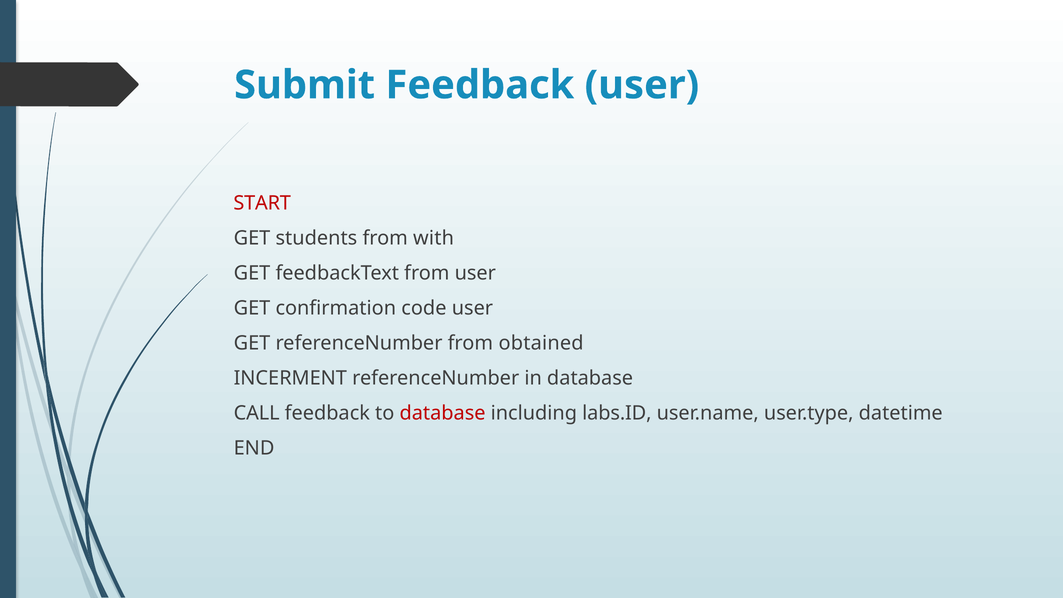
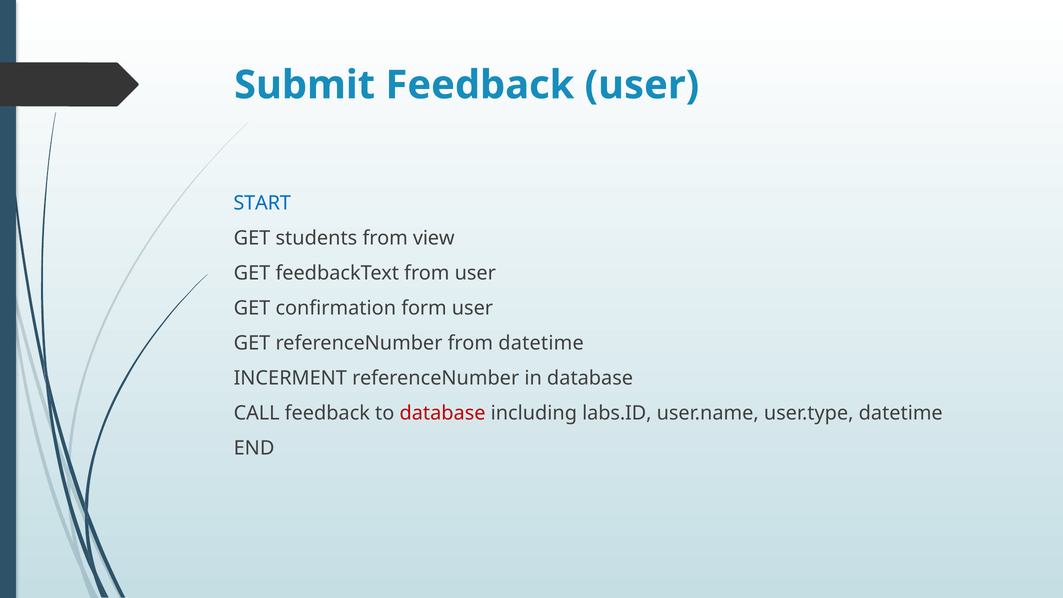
START colour: red -> blue
with: with -> view
code: code -> form
from obtained: obtained -> datetime
